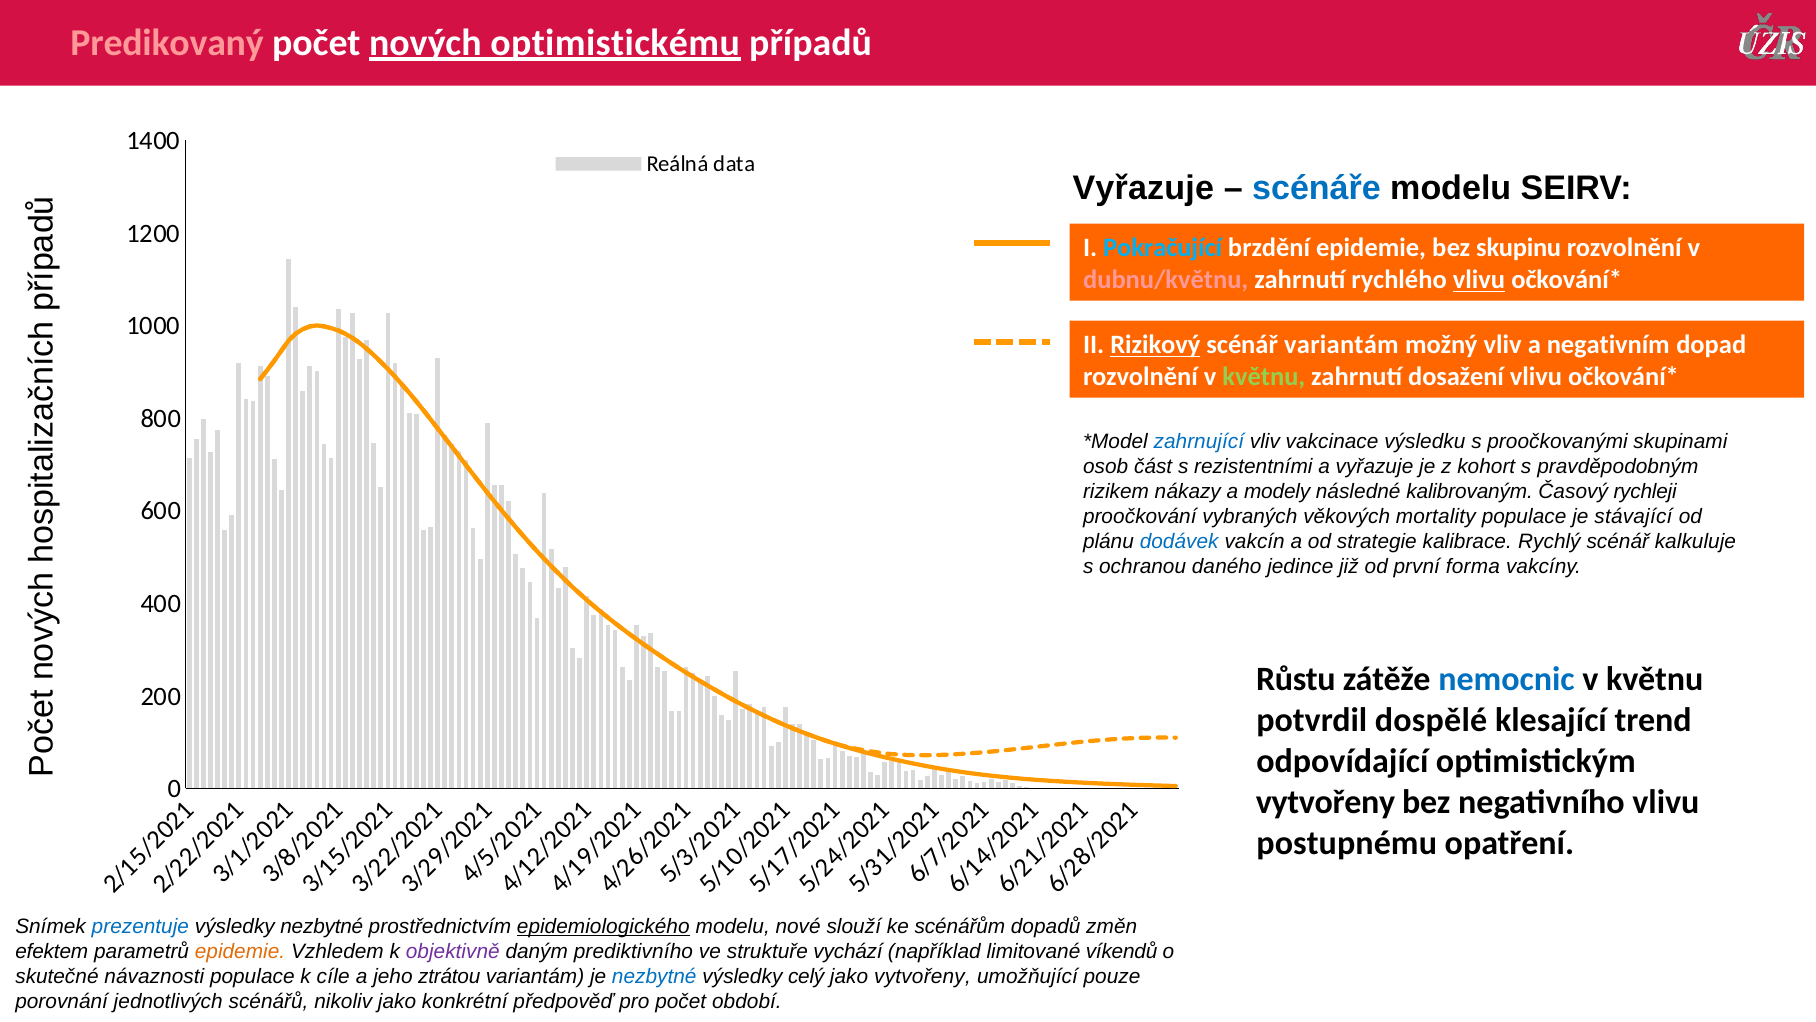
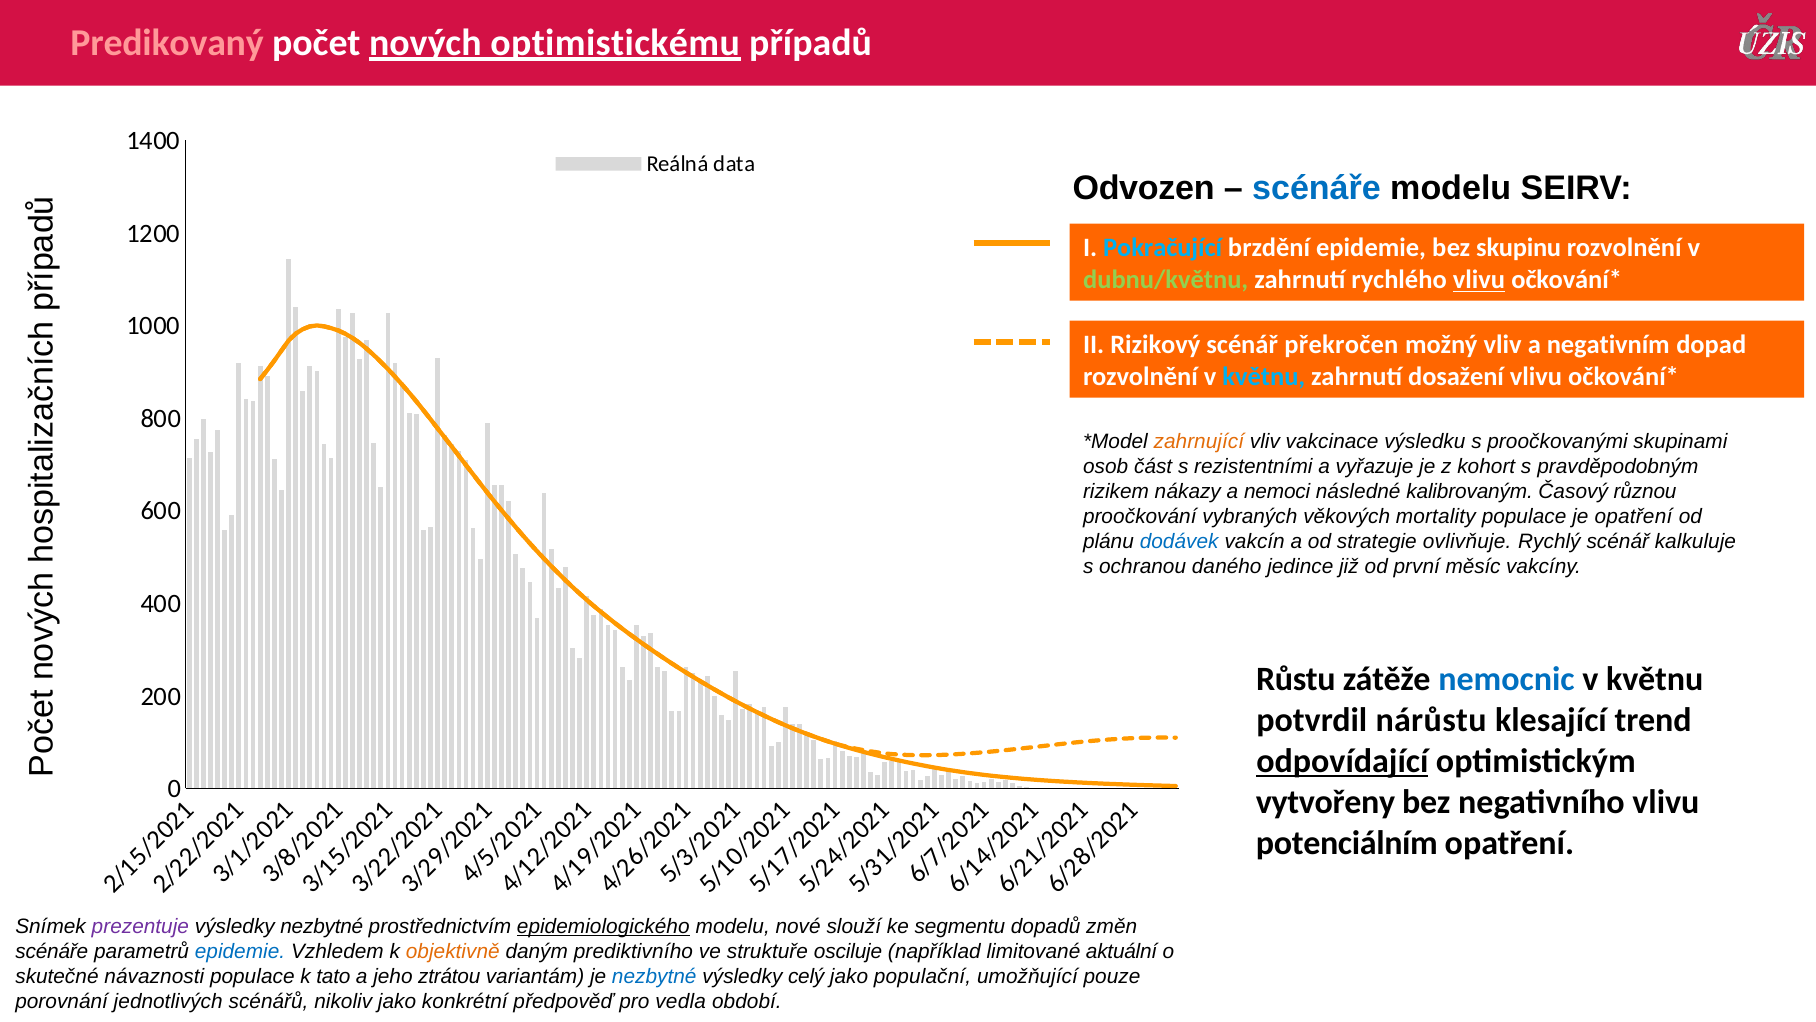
Vyřazuje at (1143, 188): Vyřazuje -> Odvozen
dubnu/květnu colour: pink -> light green
Rizikový underline: present -> none
scénář variantám: variantám -> překročen
květnu at (1264, 377) colour: light green -> light blue
zahrnující colour: blue -> orange
modely: modely -> nemoci
rychleji: rychleji -> různou
je stávající: stávající -> opatření
kalibrace: kalibrace -> ovlivňuje
forma: forma -> měsíc
dospělé: dospělé -> nárůstu
odpovídající underline: none -> present
postupnému: postupnému -> potenciálním
prezentuje colour: blue -> purple
scénářům: scénářům -> segmentu
efektem at (52, 951): efektem -> scénáře
epidemie at (240, 951) colour: orange -> blue
objektivně colour: purple -> orange
vychází: vychází -> osciluje
víkendů: víkendů -> aktuální
cíle: cíle -> tato
jako vytvořeny: vytvořeny -> populační
pro počet: počet -> vedla
